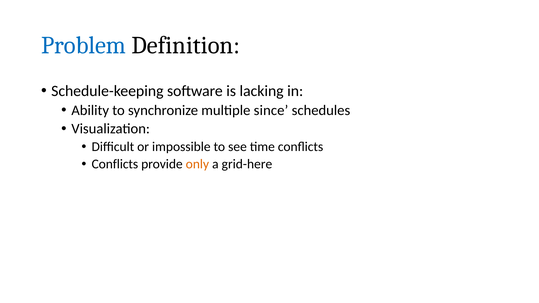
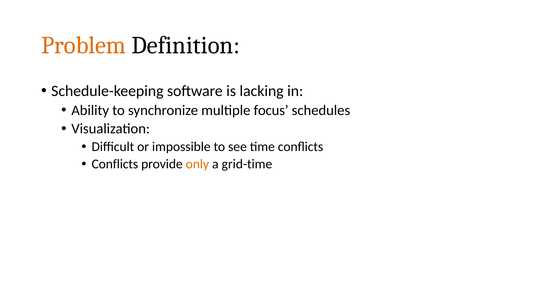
Problem colour: blue -> orange
since: since -> focus
grid-here: grid-here -> grid-time
